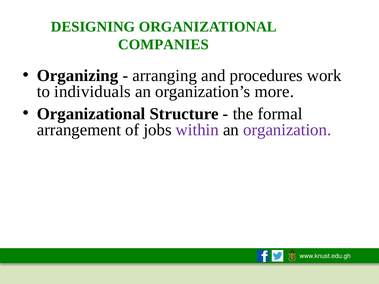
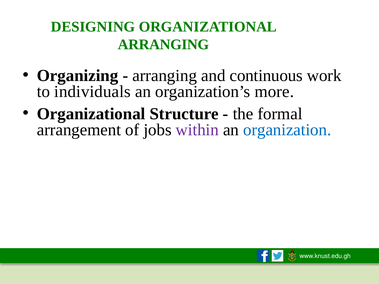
COMPANIES at (163, 45): COMPANIES -> ARRANGING
procedures: procedures -> continuous
organization colour: purple -> blue
